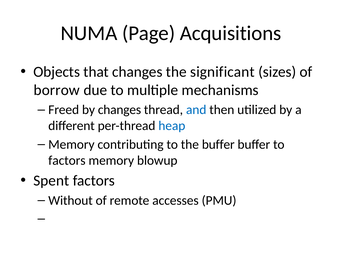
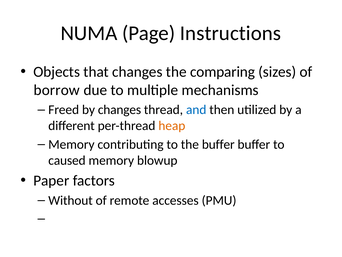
Acquisitions: Acquisitions -> Instructions
significant: significant -> comparing
heap colour: blue -> orange
factors at (67, 160): factors -> caused
Spent: Spent -> Paper
